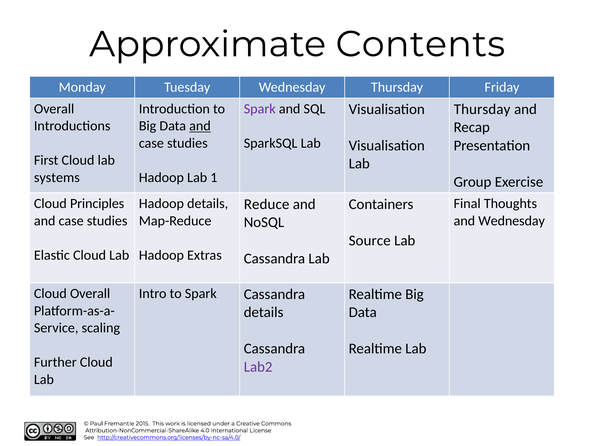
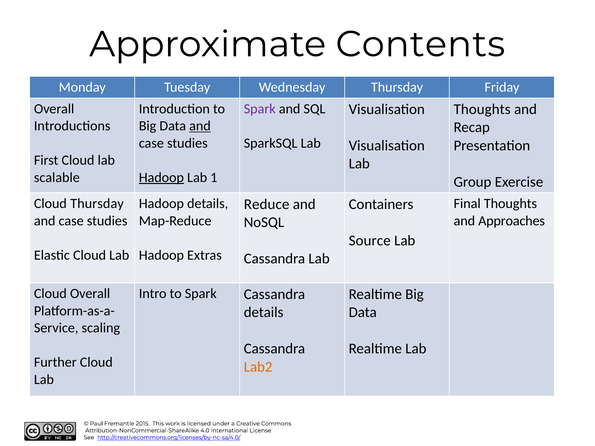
Thursday at (482, 109): Thursday -> Thoughts
systems: systems -> scalable
Hadoop at (161, 178) underline: none -> present
Cloud Principles: Principles -> Thursday
and Wednesday: Wednesday -> Approaches
Lab2 colour: purple -> orange
